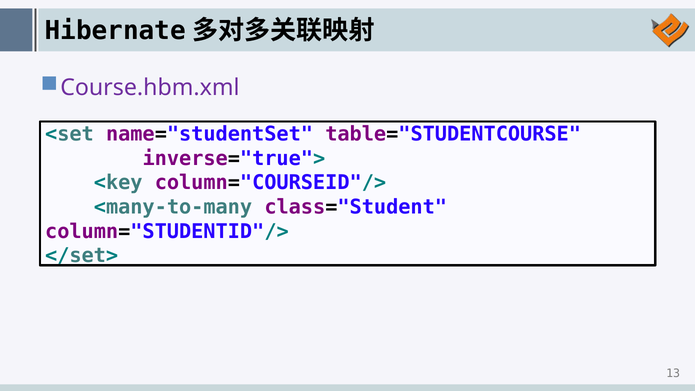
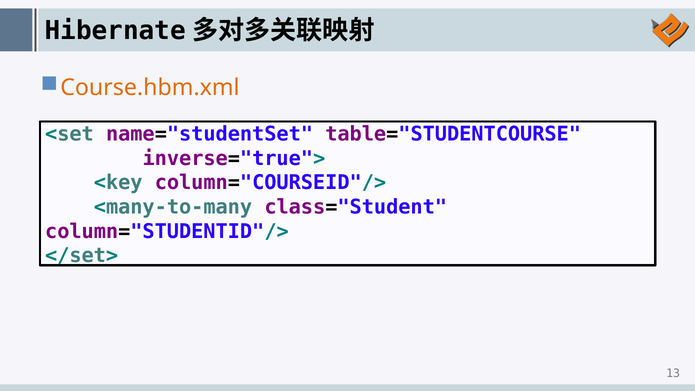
Course.hbm.xml colour: purple -> orange
